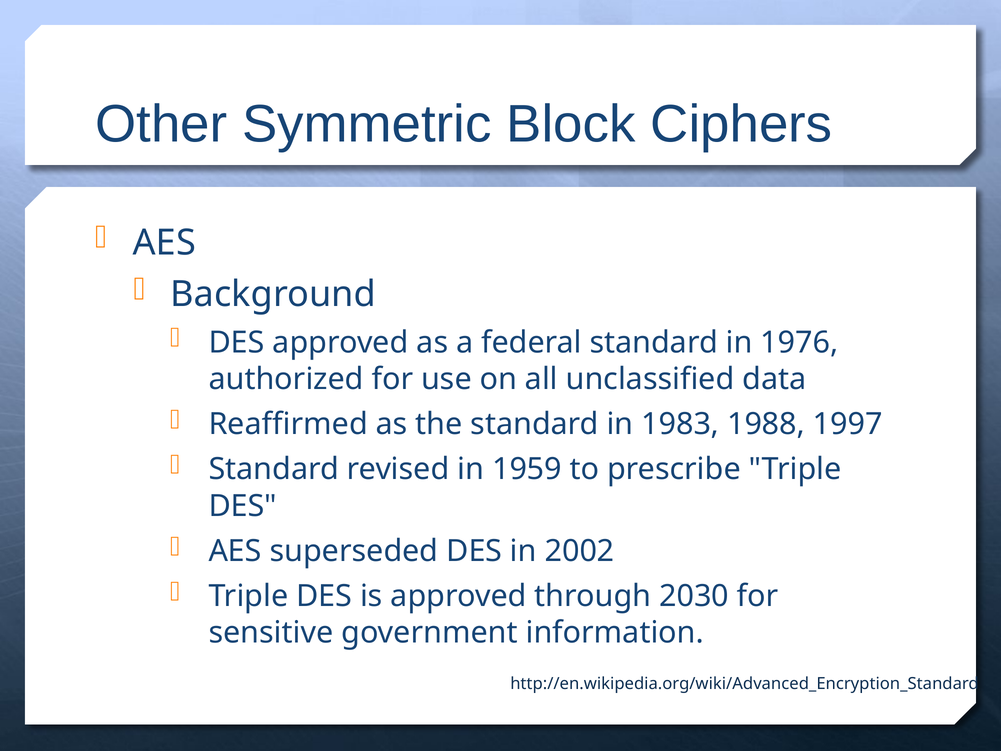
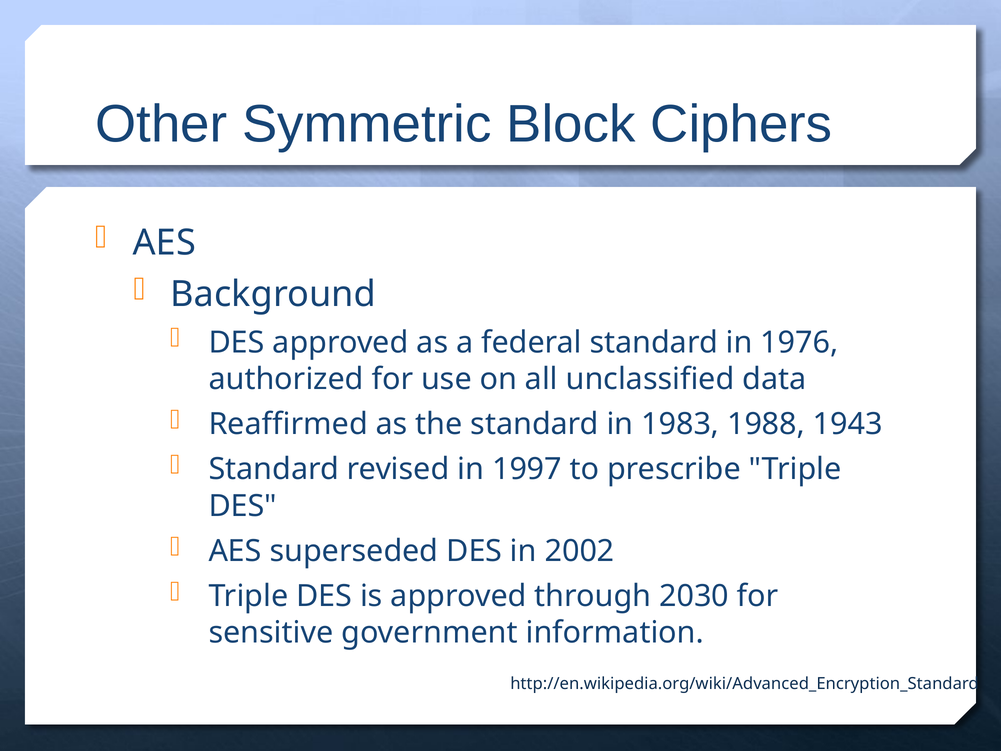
1997: 1997 -> 1943
1959: 1959 -> 1997
